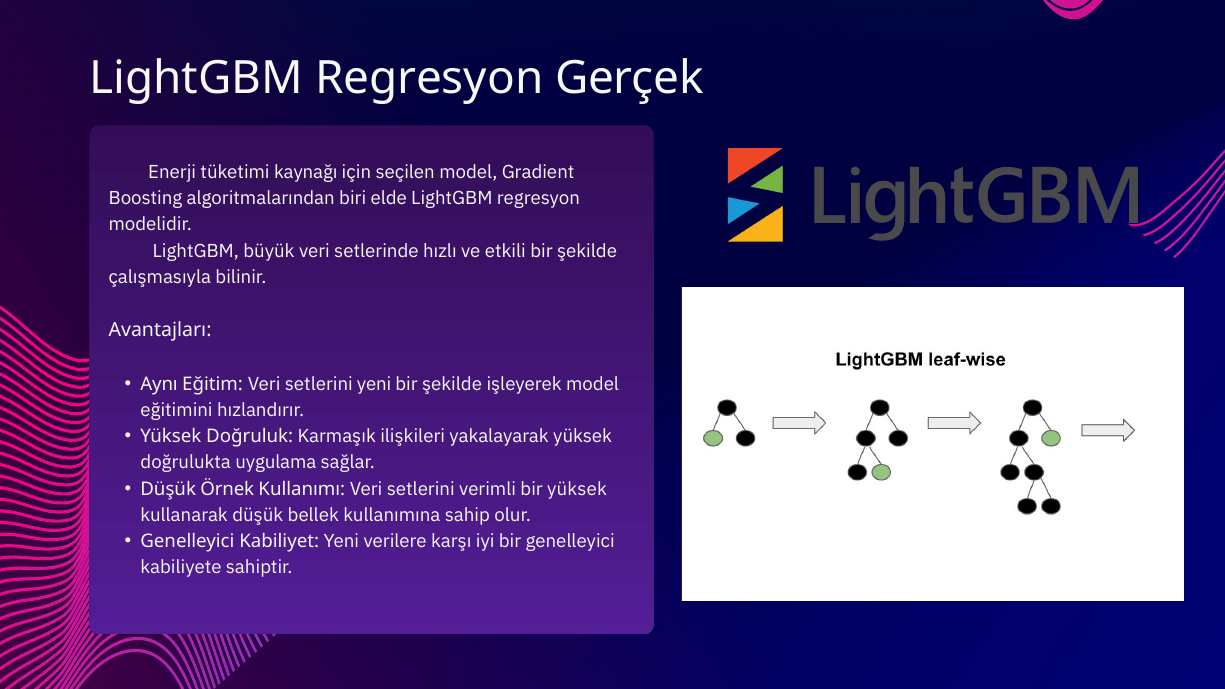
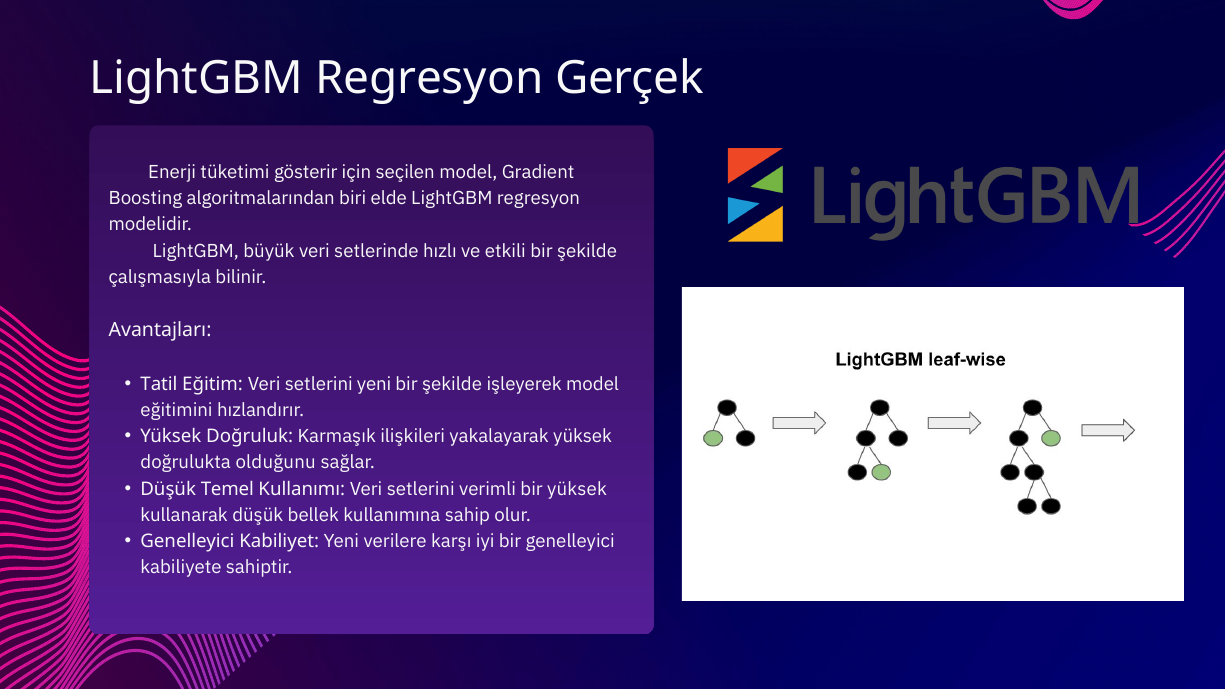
kaynağı: kaynağı -> gösterir
Aynı: Aynı -> Tatil
uygulama: uygulama -> olduğunu
Örnek: Örnek -> Temel
